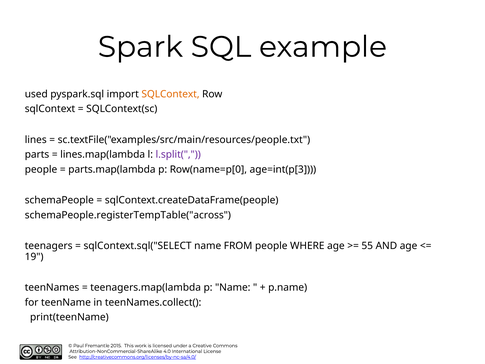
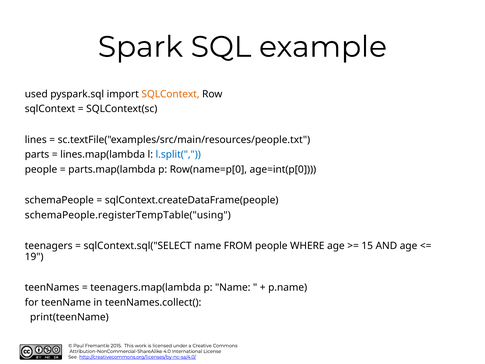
l.split( colour: purple -> blue
age=int(p[3: age=int(p[3 -> age=int(p[0
schemaPeople.registerTempTable("across: schemaPeople.registerTempTable("across -> schemaPeople.registerTempTable("using
55: 55 -> 15
